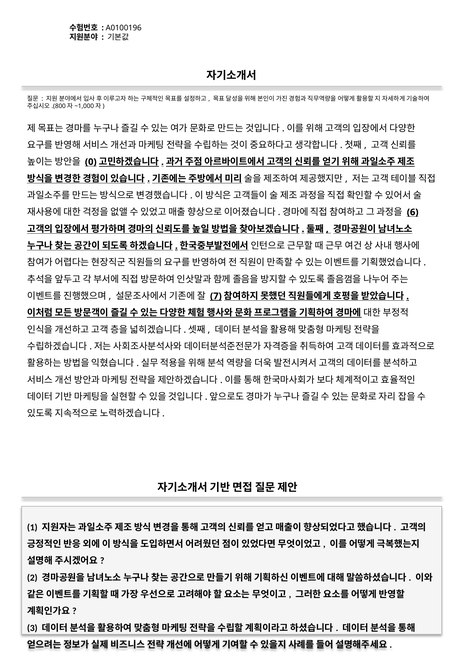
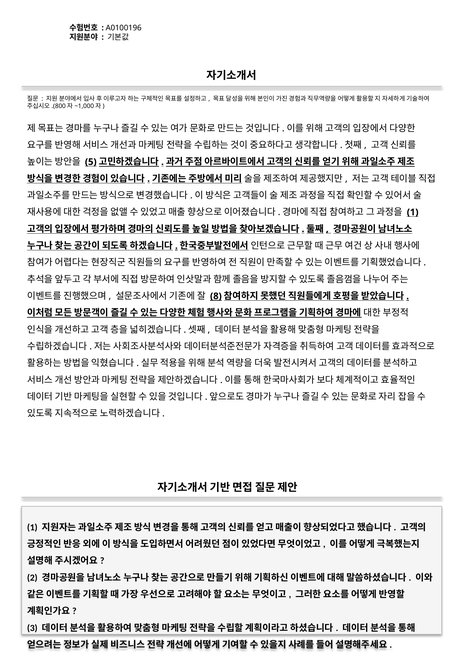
0: 0 -> 5
6 at (413, 212): 6 -> 1
7: 7 -> 8
